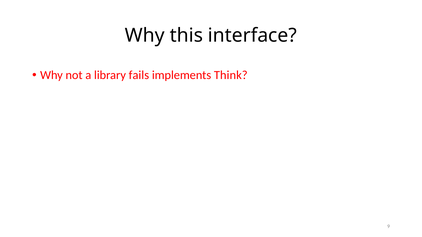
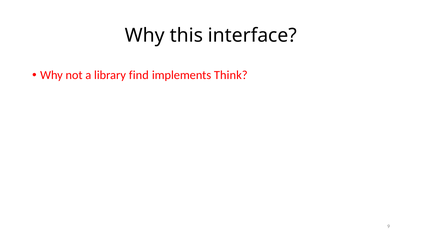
fails: fails -> find
